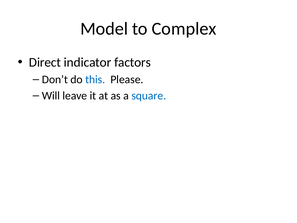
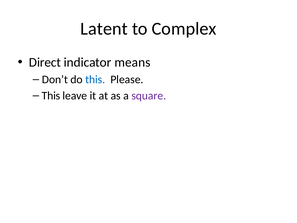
Model: Model -> Latent
factors: factors -> means
Will at (51, 96): Will -> This
square colour: blue -> purple
